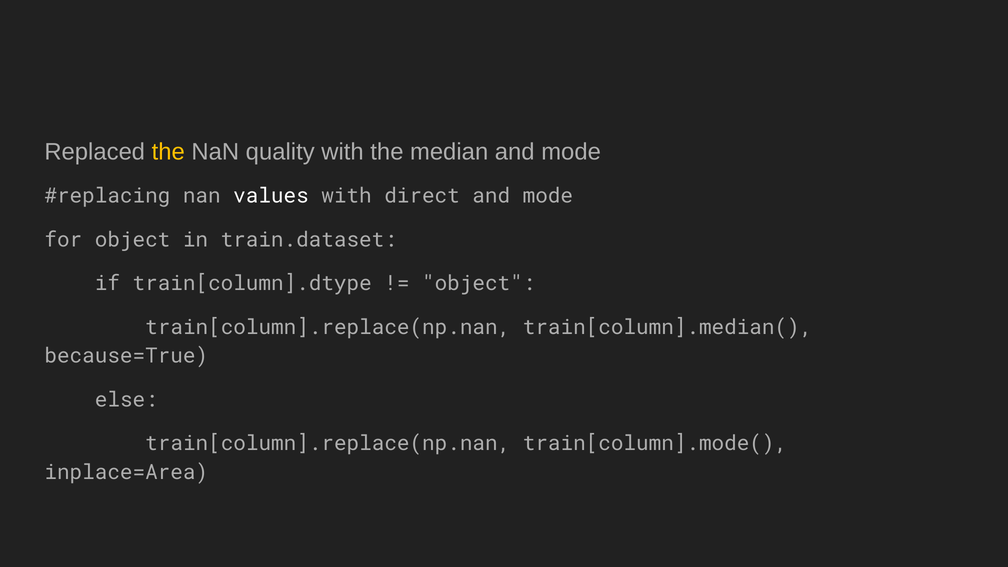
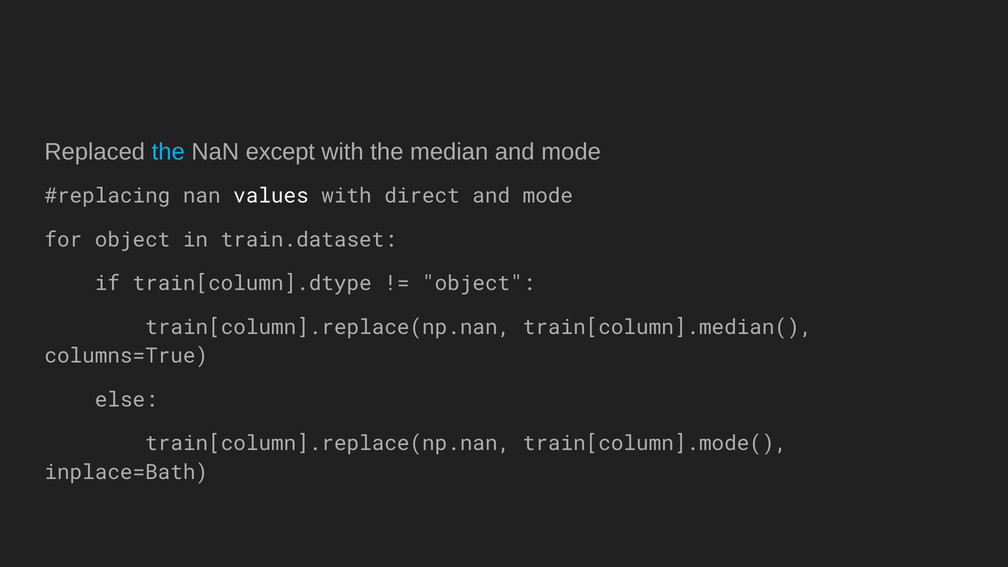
the at (168, 152) colour: yellow -> light blue
quality: quality -> except
because=True: because=True -> columns=True
inplace=Area: inplace=Area -> inplace=Bath
